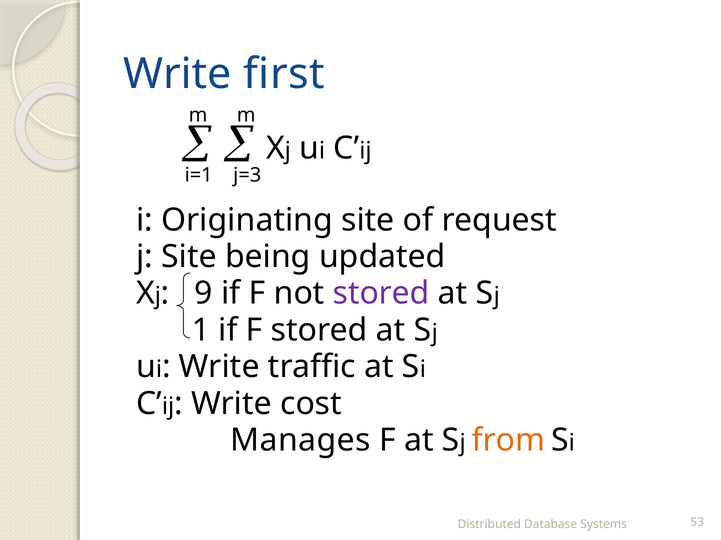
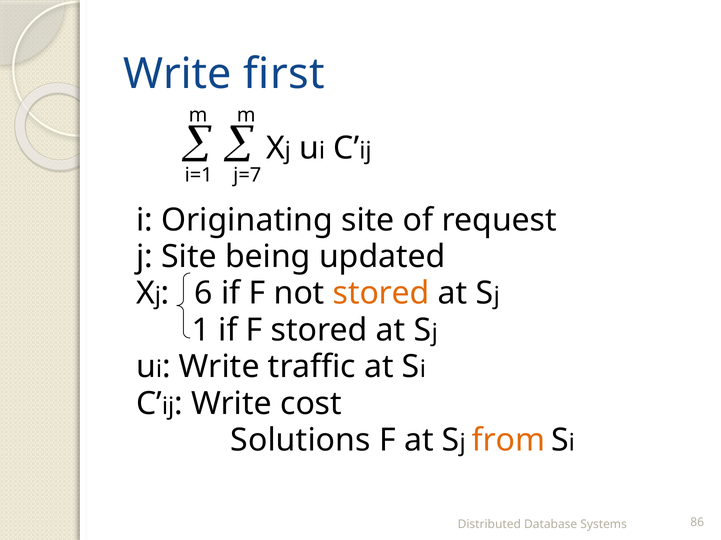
j=3: j=3 -> j=7
9: 9 -> 6
stored at (381, 294) colour: purple -> orange
Manages: Manages -> Solutions
53: 53 -> 86
